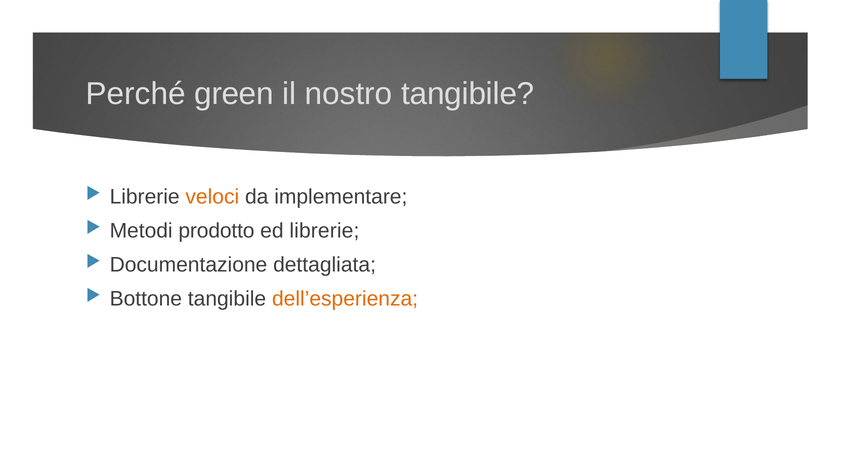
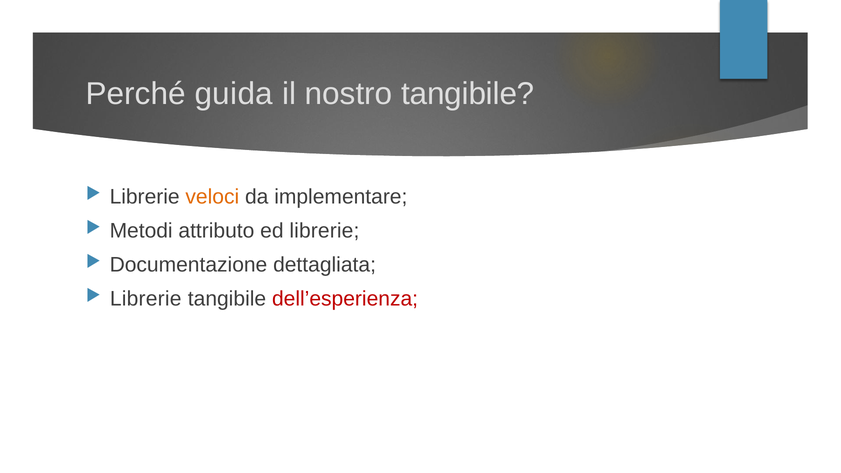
green: green -> guida
prodotto: prodotto -> attributo
Bottone at (146, 299): Bottone -> Librerie
dell’esperienza colour: orange -> red
